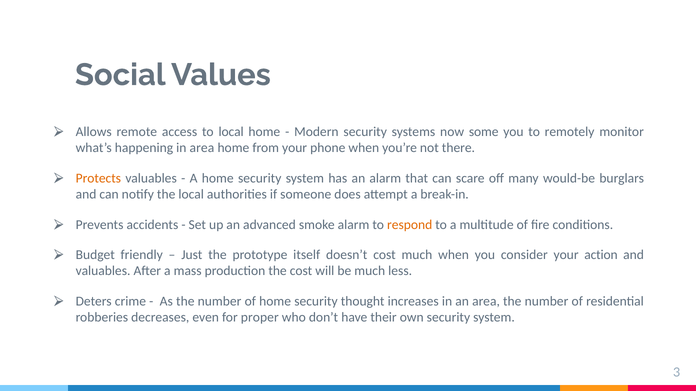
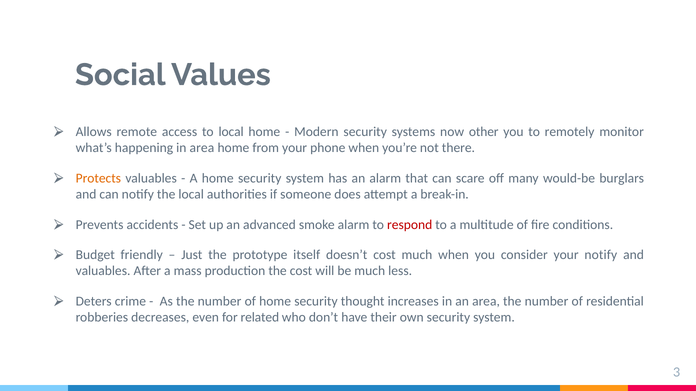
some: some -> other
respond colour: orange -> red
your action: action -> notify
proper: proper -> related
